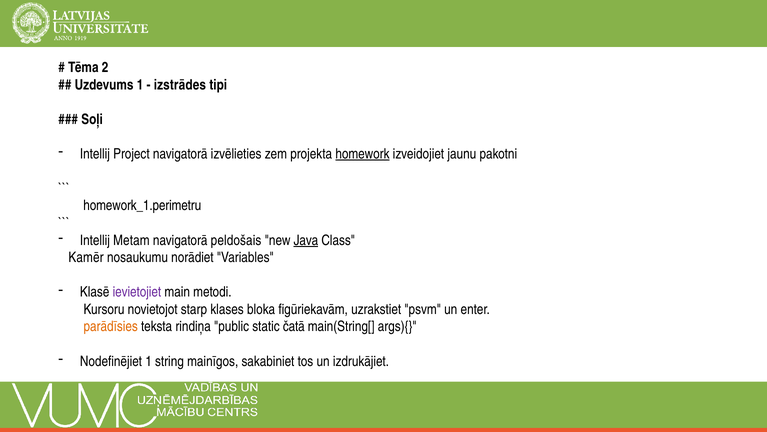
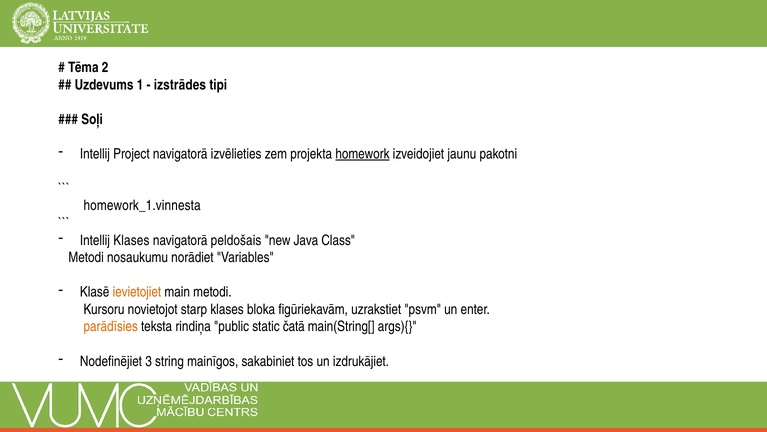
homework_1.perimetru: homework_1.perimetru -> homework_1.vinnesta
Intellij Metam: Metam -> Klases
Java underline: present -> none
Kamēr at (86, 257): Kamēr -> Metodi
ievietojiet colour: purple -> orange
Nodefinējiet 1: 1 -> 3
